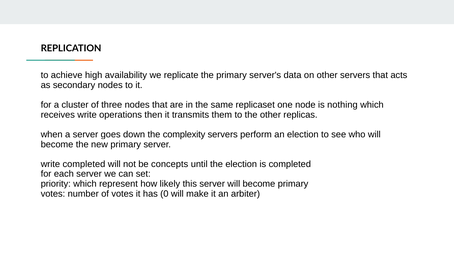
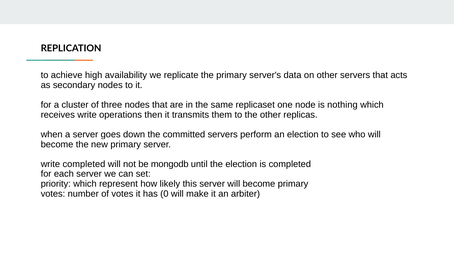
complexity: complexity -> committed
concepts: concepts -> mongodb
